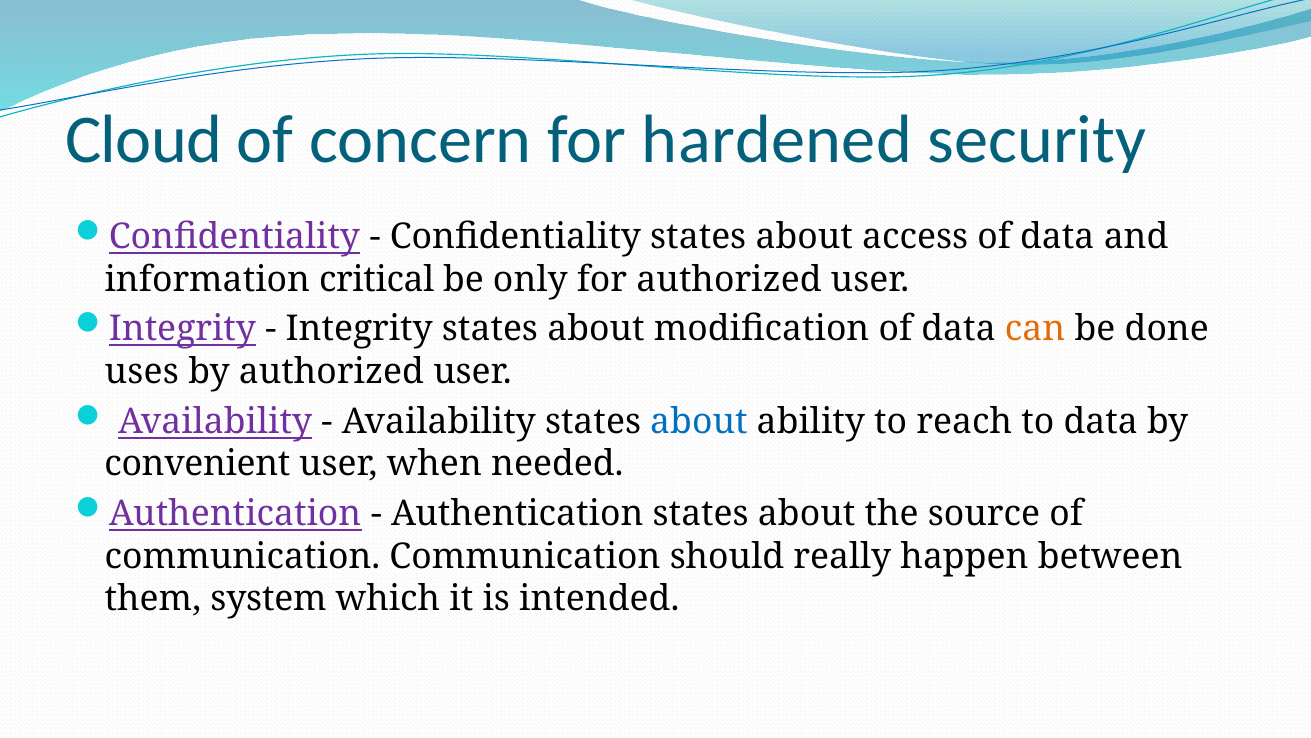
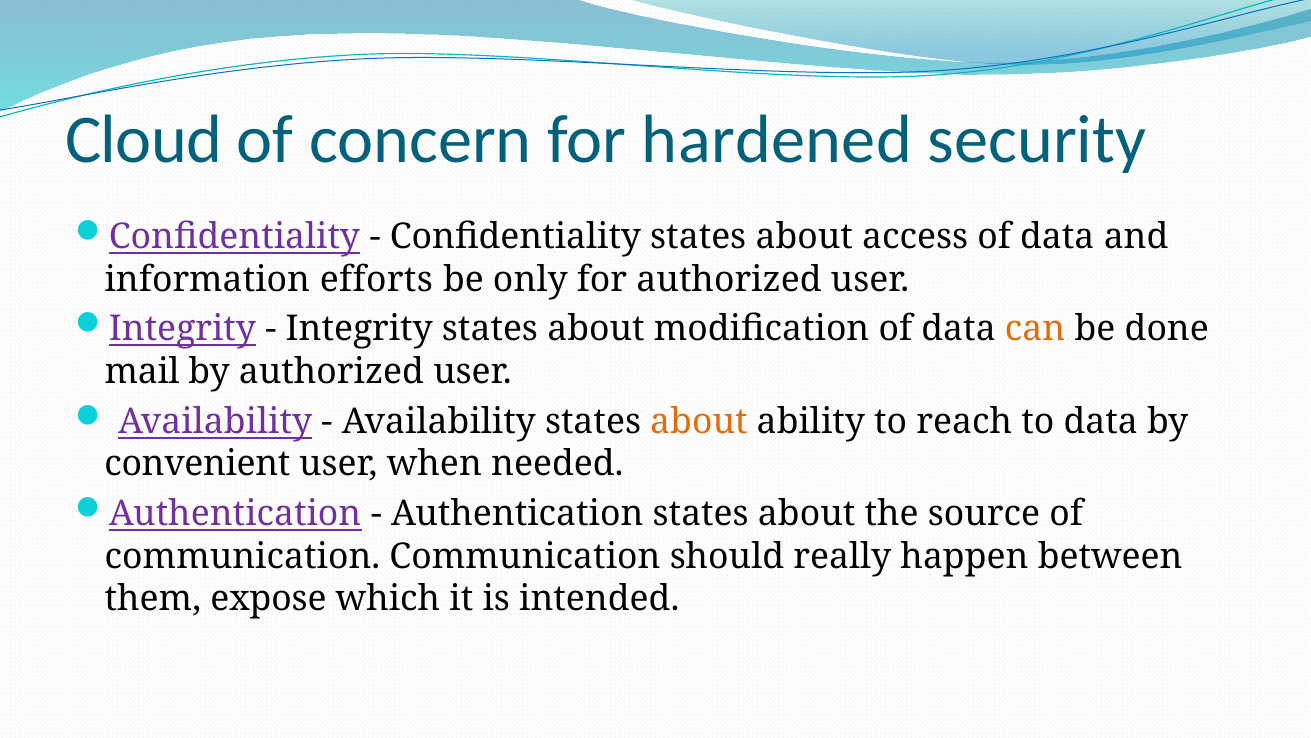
critical: critical -> efforts
uses: uses -> mail
about at (699, 421) colour: blue -> orange
system: system -> expose
